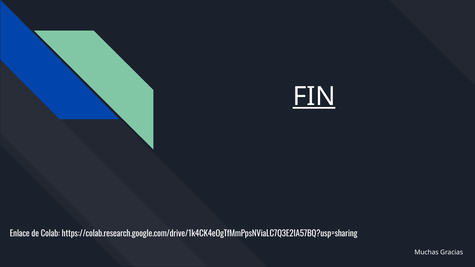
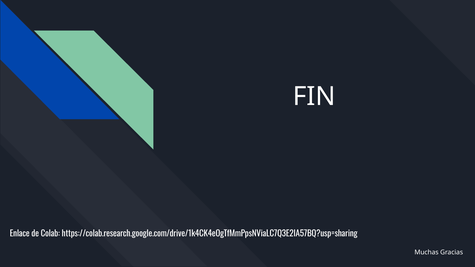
FIN underline: present -> none
